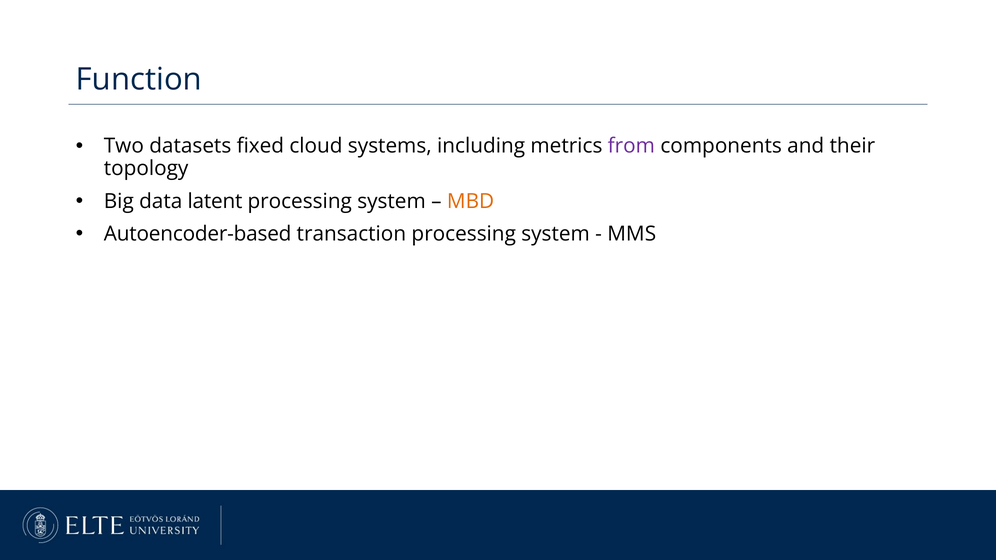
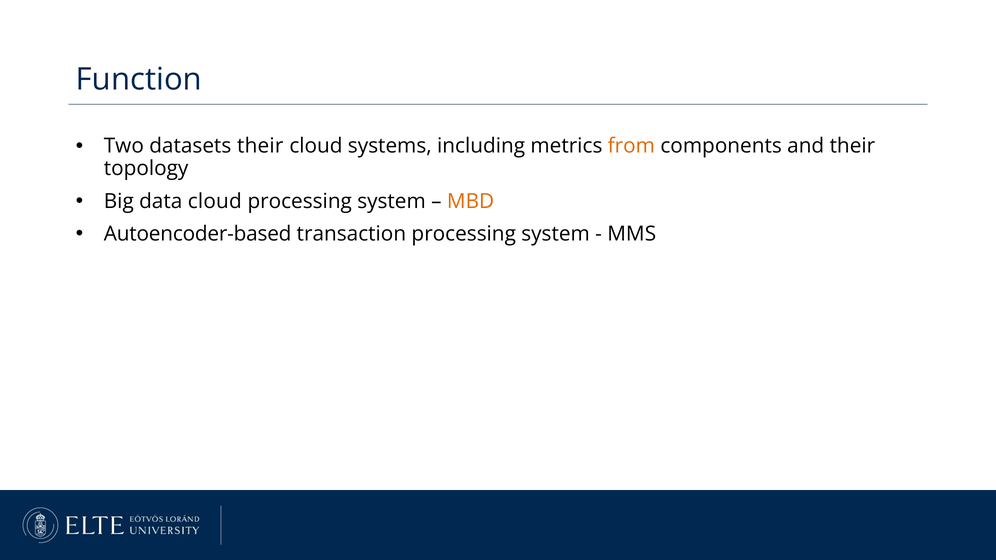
datasets fixed: fixed -> their
from colour: purple -> orange
data latent: latent -> cloud
